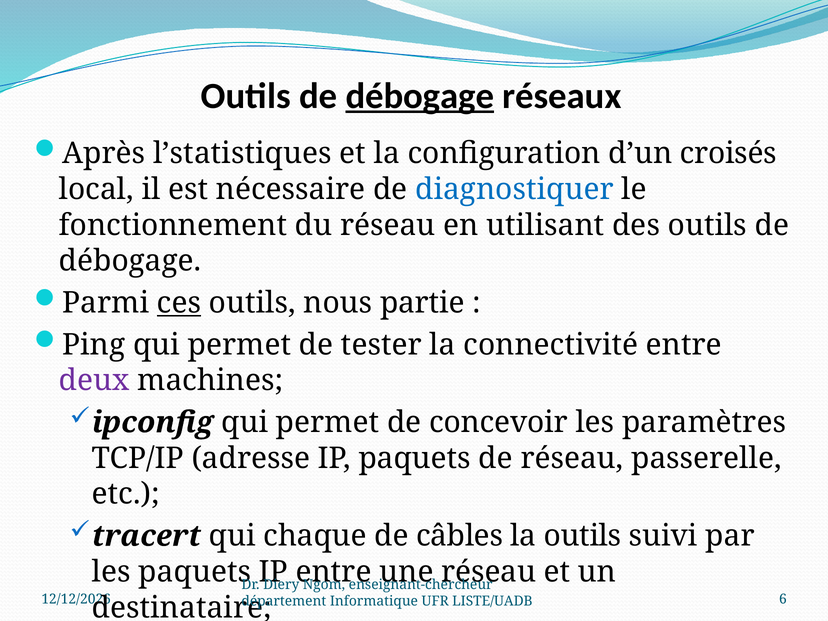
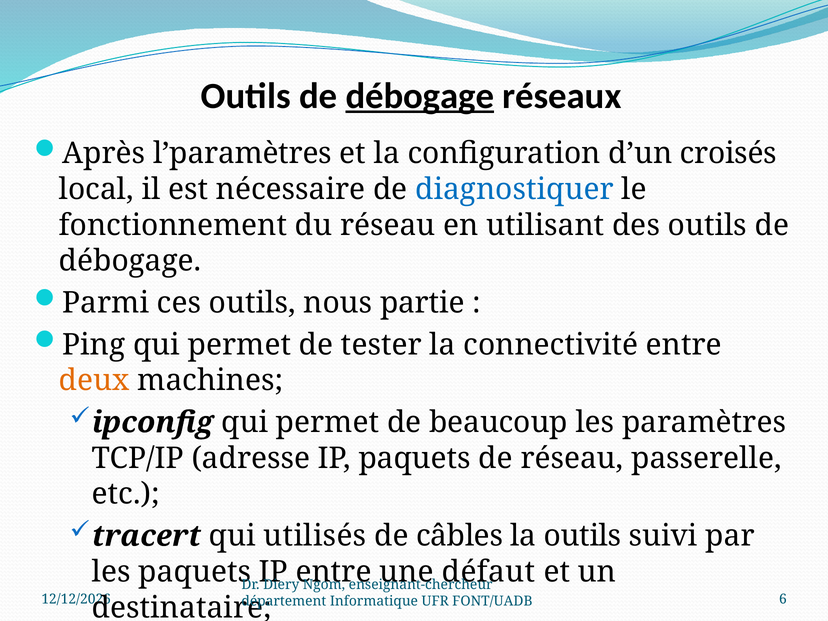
l’statistiques: l’statistiques -> l’paramètres
ces underline: present -> none
deux colour: purple -> orange
concevoir: concevoir -> beaucoup
chaque: chaque -> utilisés
réseau at (489, 572): réseau -> défaut
LISTE/UADB: LISTE/UADB -> FONT/UADB
